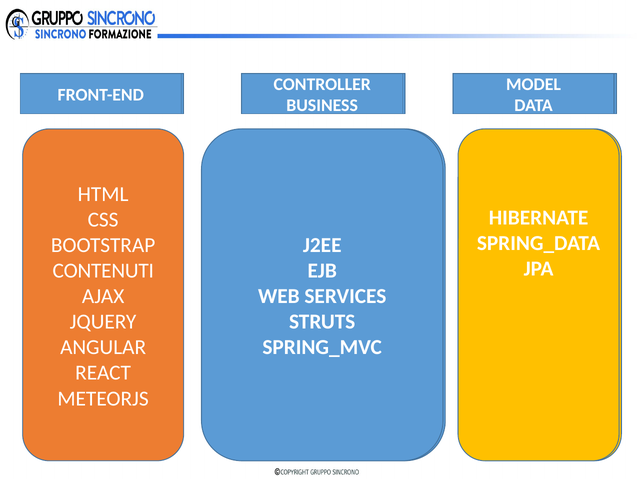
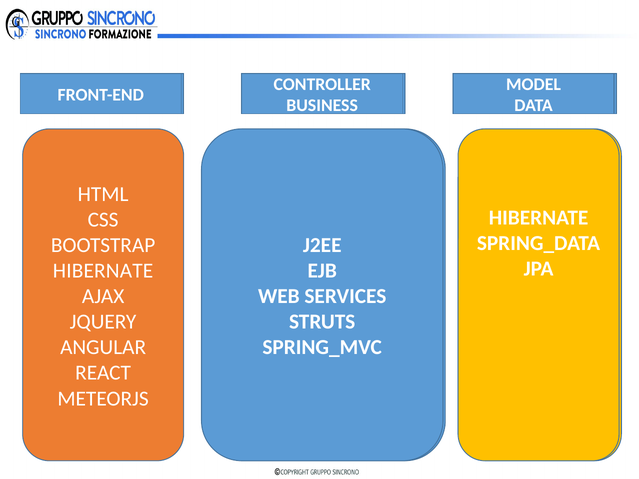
CONTENUTI at (103, 271): CONTENUTI -> HIBERNATE
